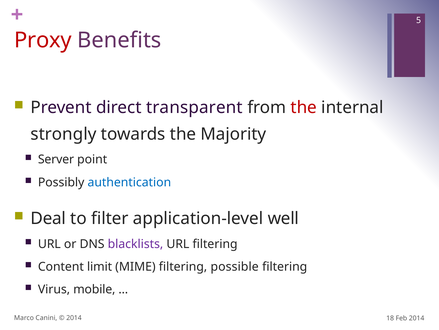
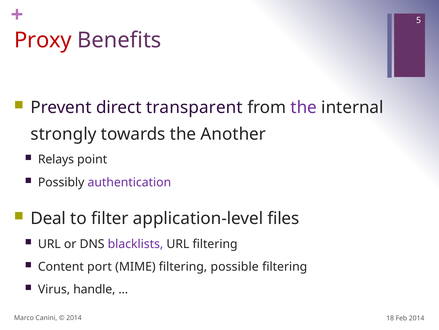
the at (304, 107) colour: red -> purple
Majority: Majority -> Another
Server: Server -> Relays
authentication colour: blue -> purple
well: well -> files
limit: limit -> port
mobile: mobile -> handle
